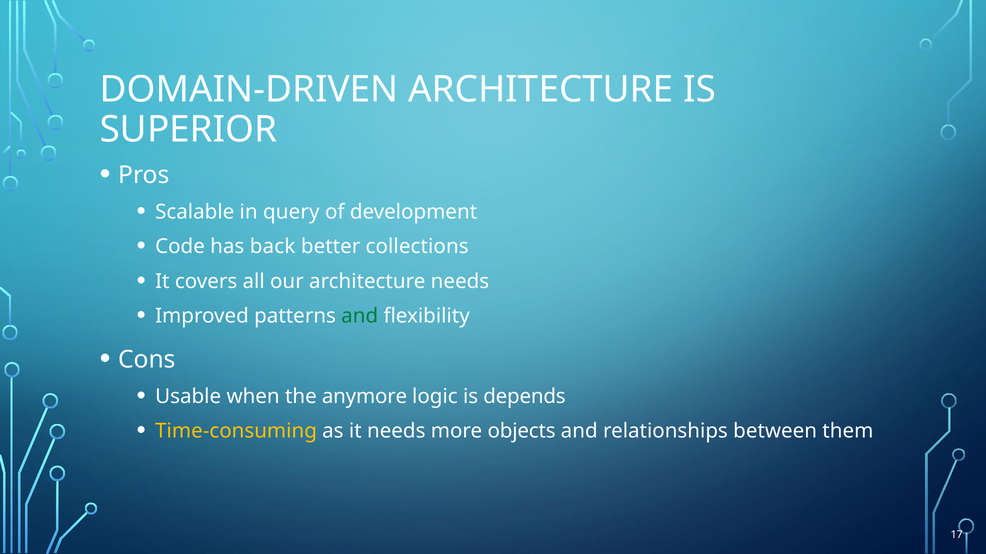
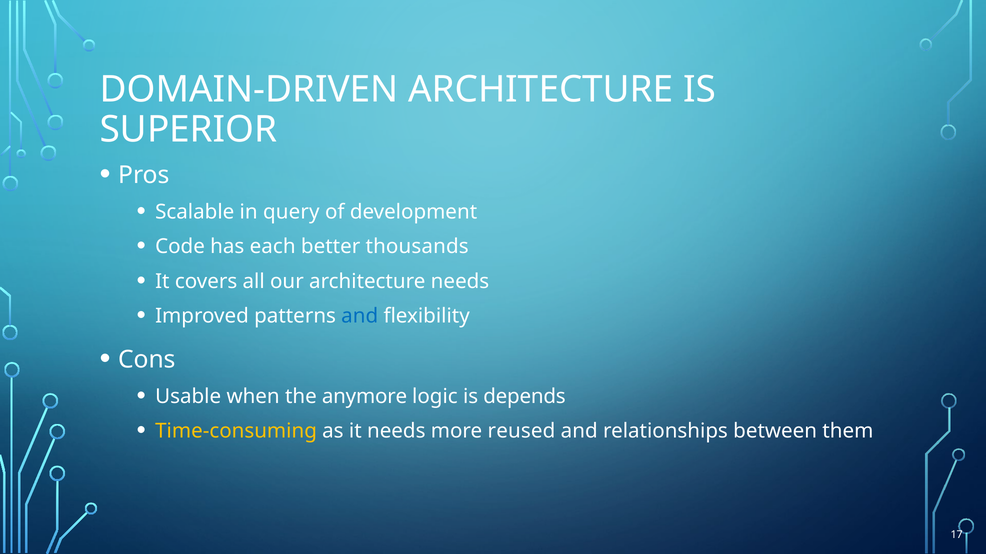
back: back -> each
collections: collections -> thousands
and at (360, 316) colour: green -> blue
objects: objects -> reused
